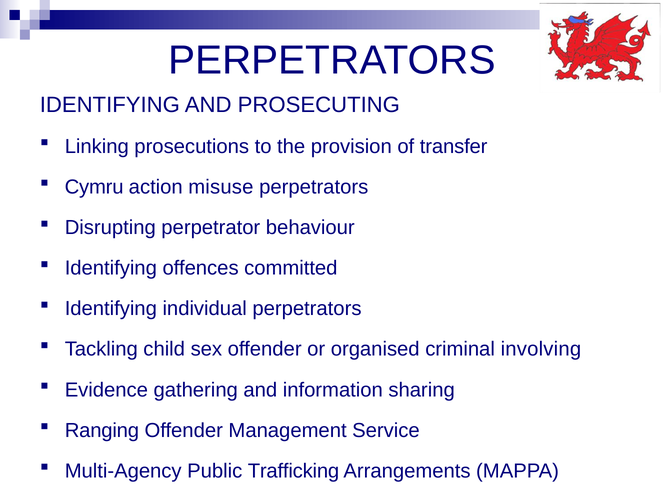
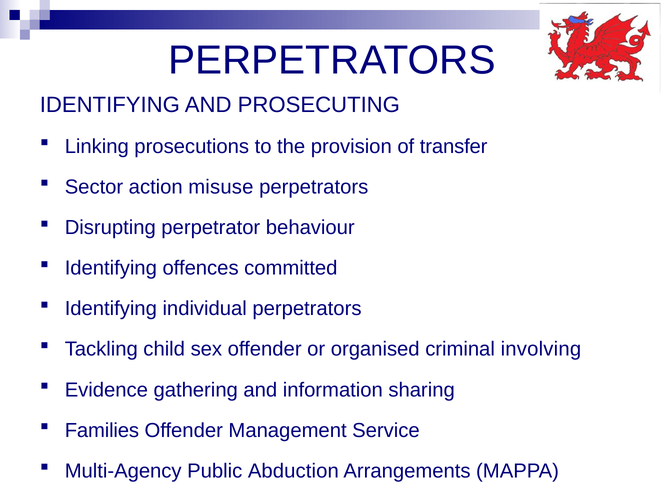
Cymru: Cymru -> Sector
Ranging: Ranging -> Families
Trafficking: Trafficking -> Abduction
